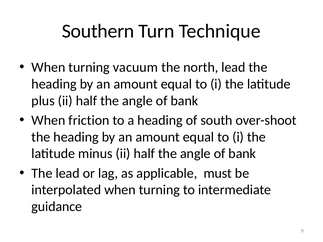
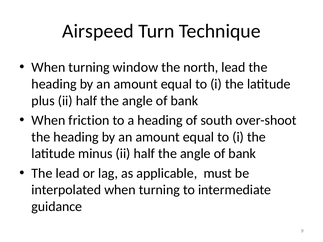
Southern: Southern -> Airspeed
vacuum: vacuum -> window
